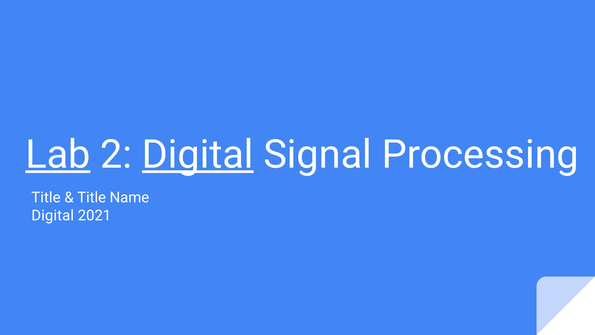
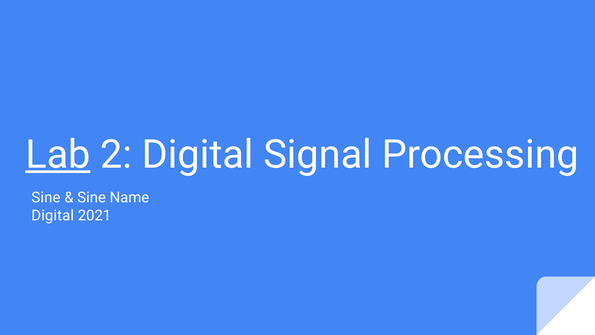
Digital at (198, 154) underline: present -> none
Title at (46, 197): Title -> Sine
Title at (92, 197): Title -> Sine
